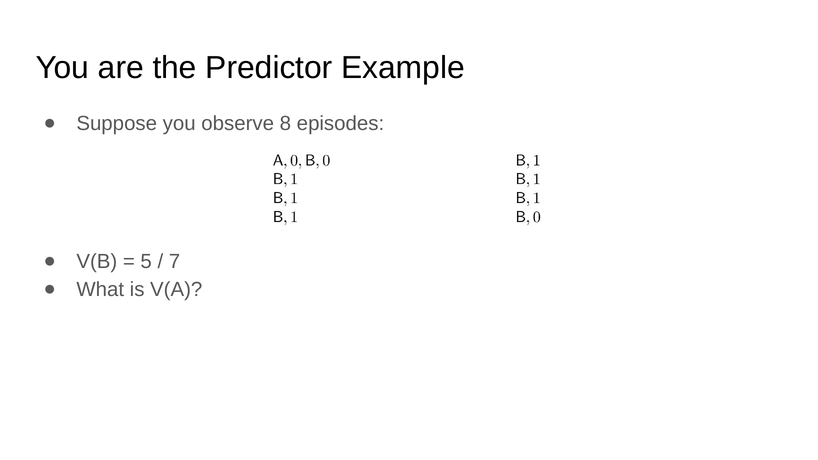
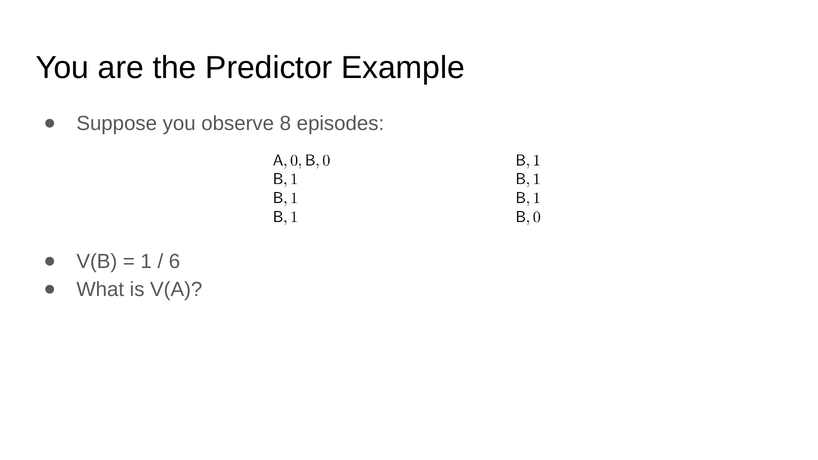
5: 5 -> 1
7: 7 -> 6
